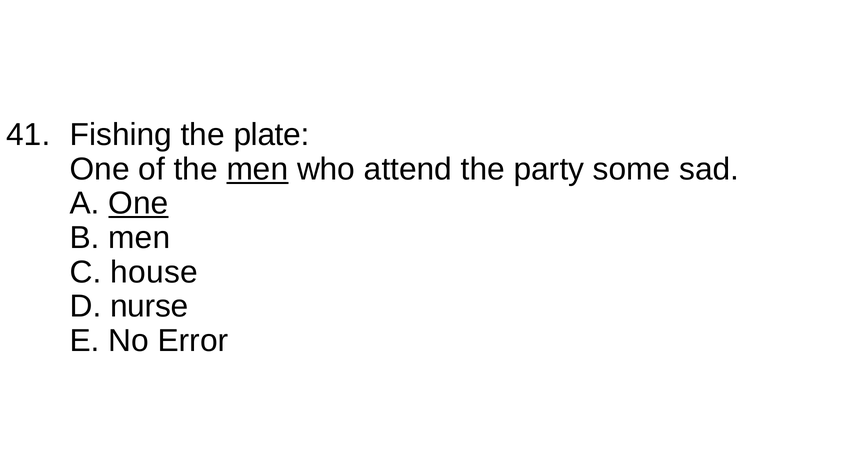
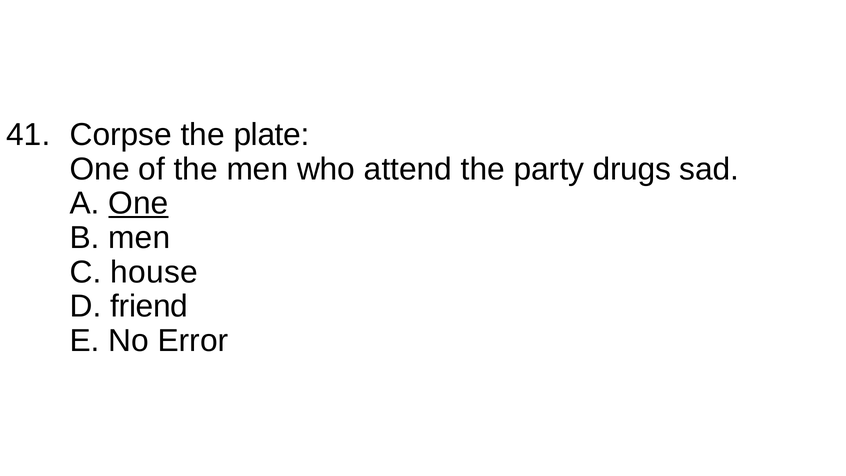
Fishing: Fishing -> Corpse
men at (257, 169) underline: present -> none
some: some -> drugs
nurse: nurse -> friend
